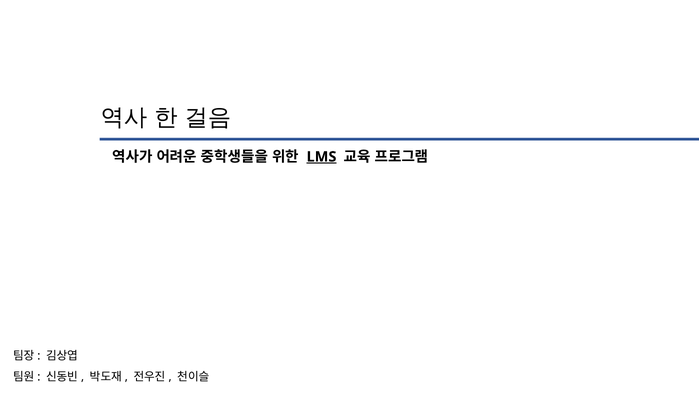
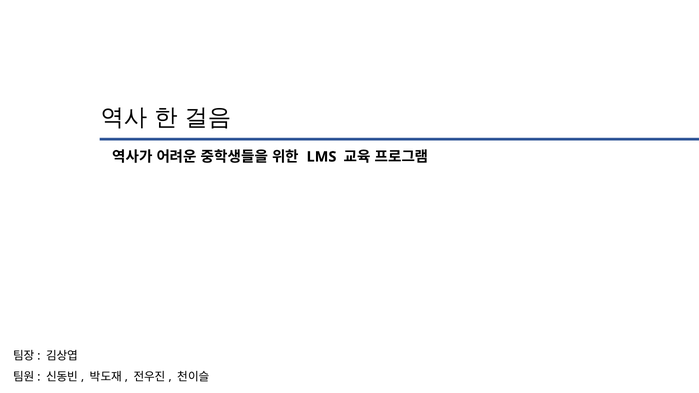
LMS underline: present -> none
